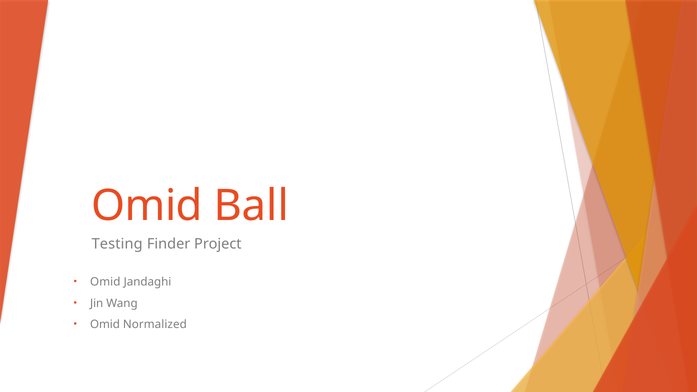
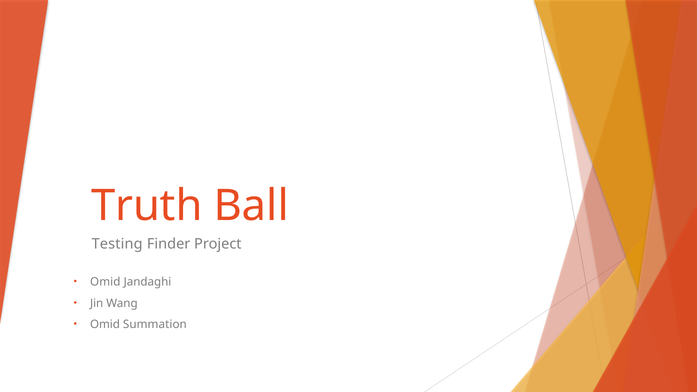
Omid at (147, 206): Omid -> Truth
Normalized: Normalized -> Summation
